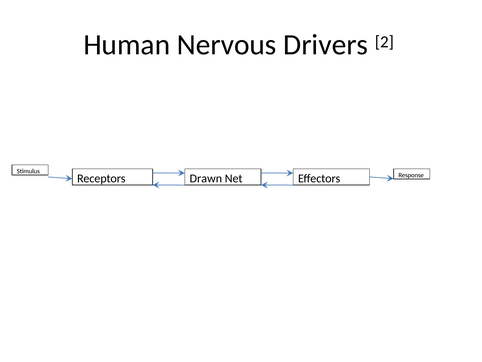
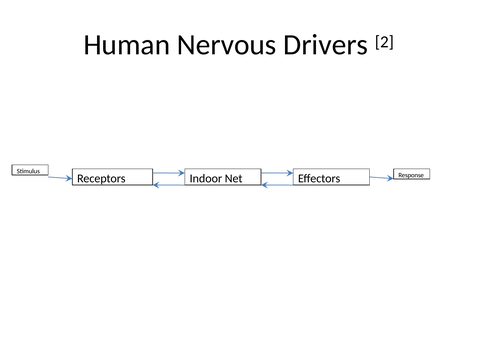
Drawn: Drawn -> Indoor
